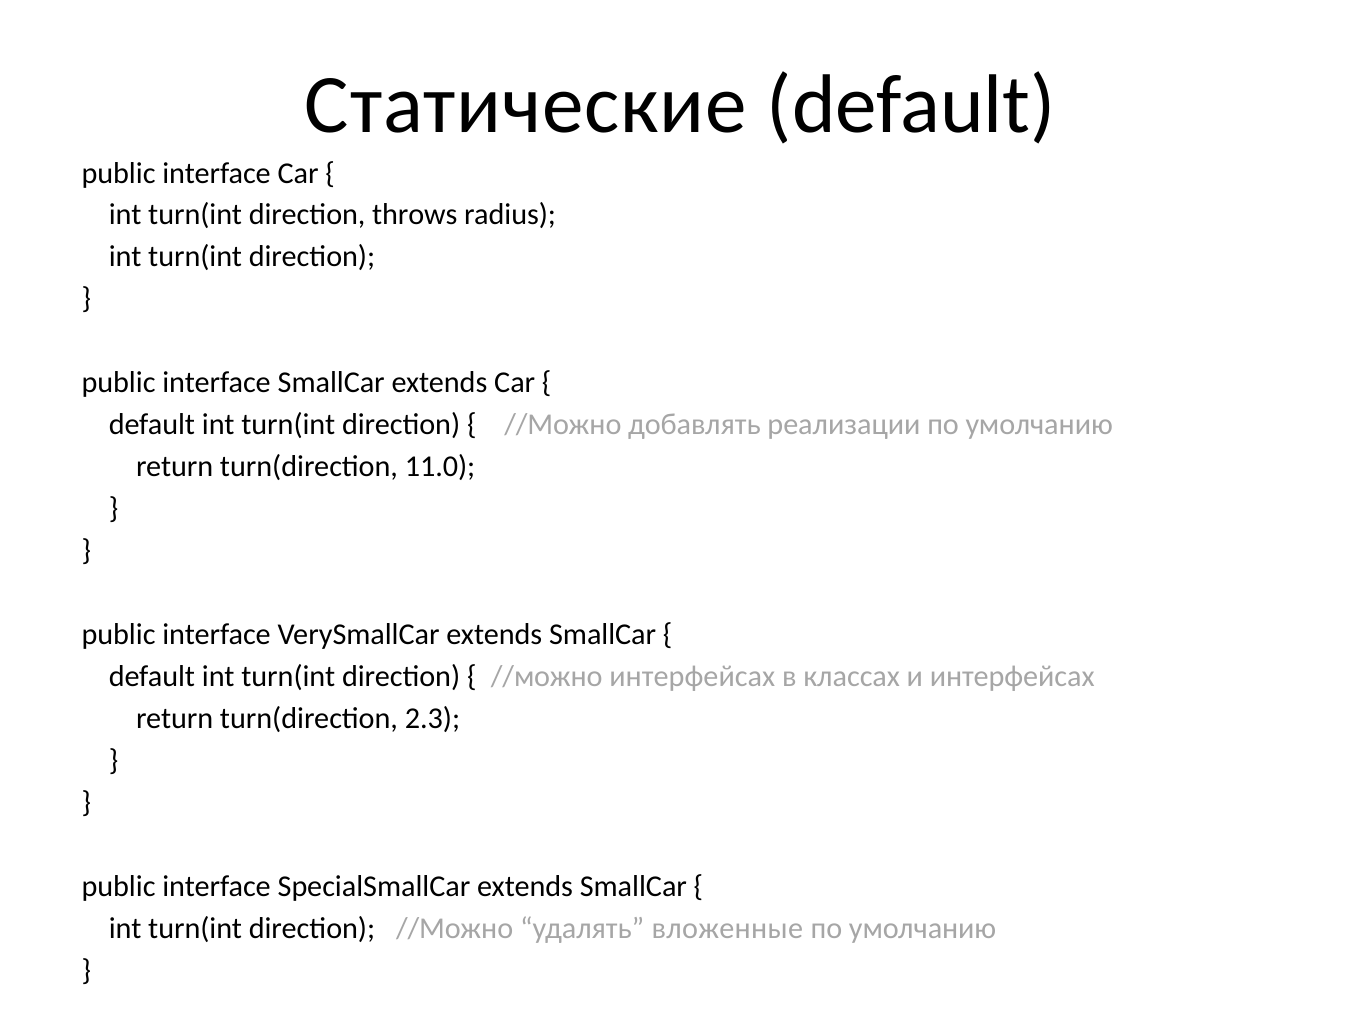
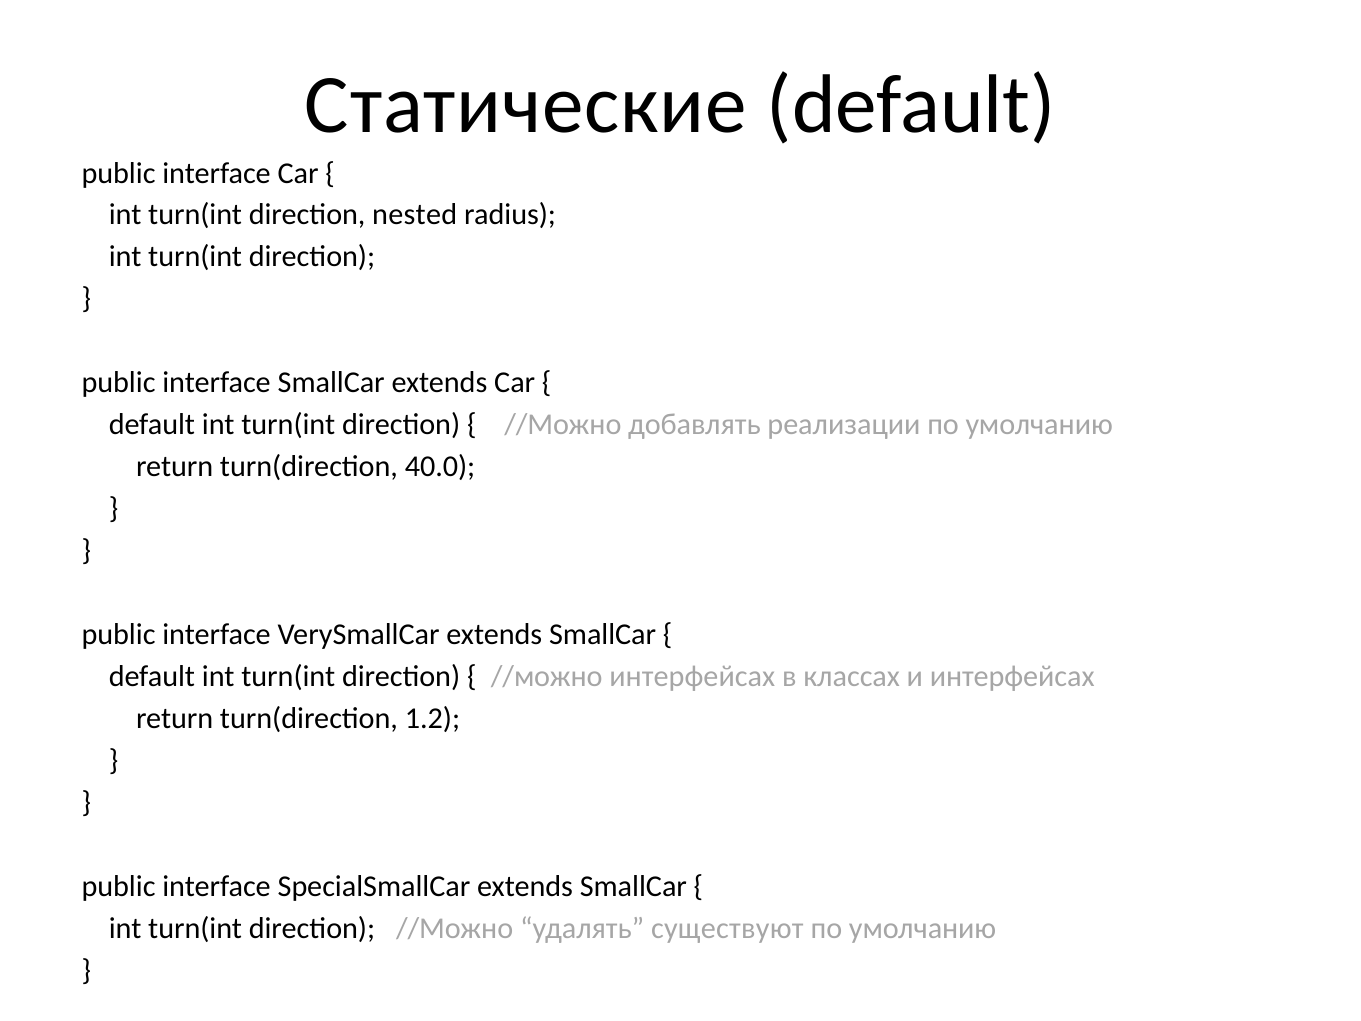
throws: throws -> nested
11.0: 11.0 -> 40.0
2.3: 2.3 -> 1.2
вложенные: вложенные -> существуют
